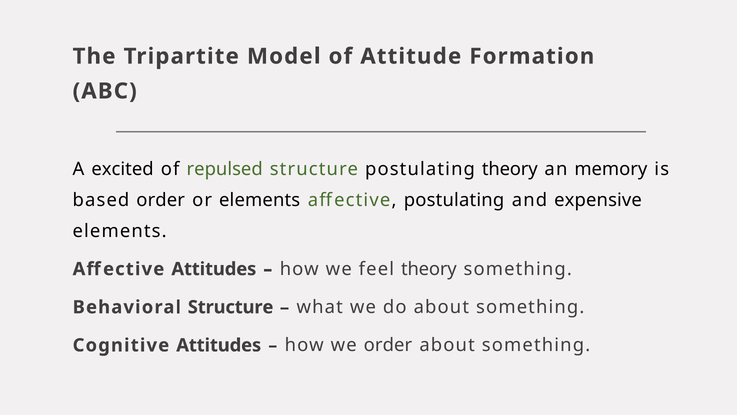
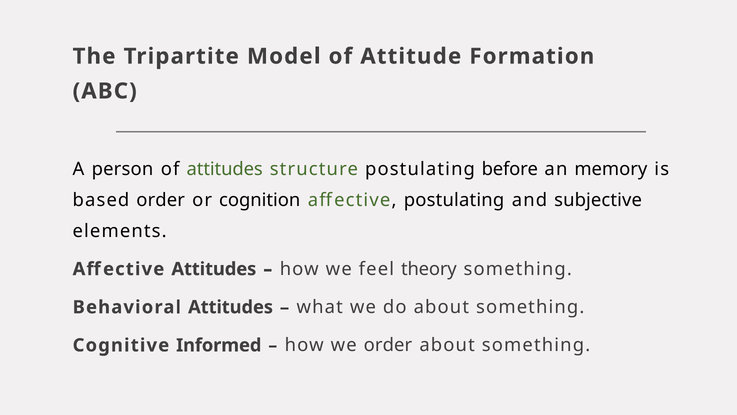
excited: excited -> person
of repulsed: repulsed -> attitudes
postulating theory: theory -> before
or elements: elements -> cognition
expensive: expensive -> subjective
Behavioral Structure: Structure -> Attitudes
Cognitive Attitudes: Attitudes -> Informed
